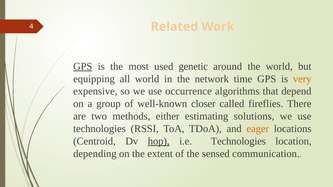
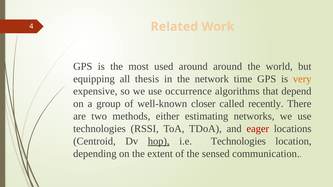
GPS at (83, 66) underline: present -> none
used genetic: genetic -> around
all world: world -> thesis
fireflies: fireflies -> recently
solutions: solutions -> networks
eager colour: orange -> red
